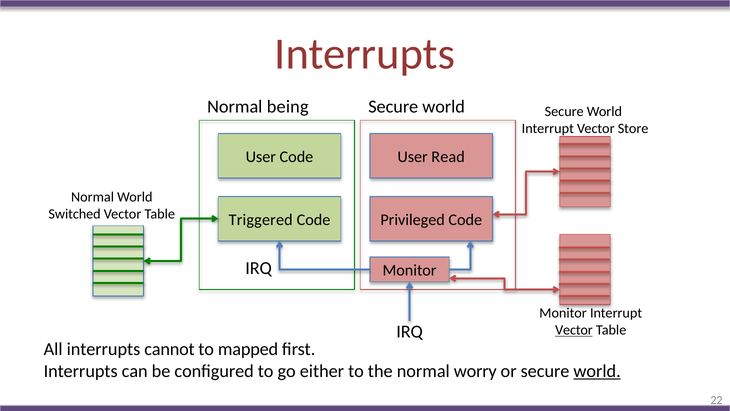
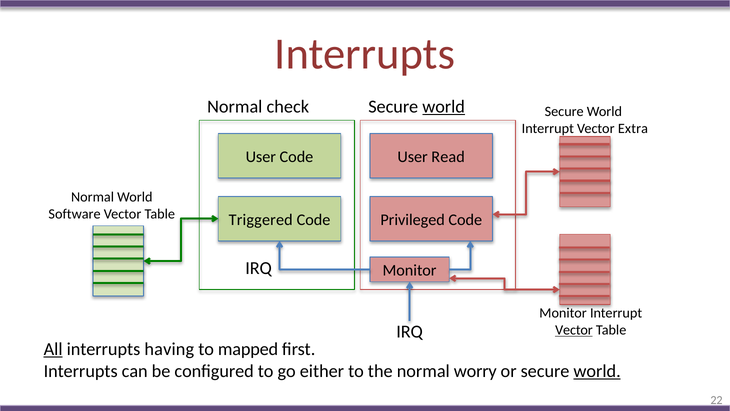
being: being -> check
world at (444, 106) underline: none -> present
Store: Store -> Extra
Switched: Switched -> Software
All underline: none -> present
cannot: cannot -> having
